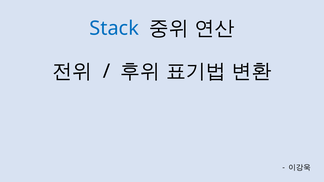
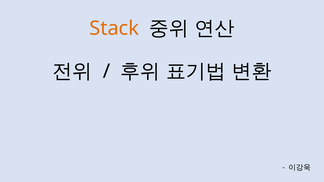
Stack colour: blue -> orange
